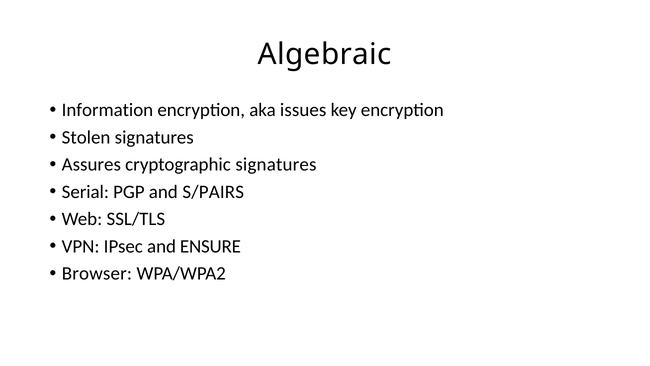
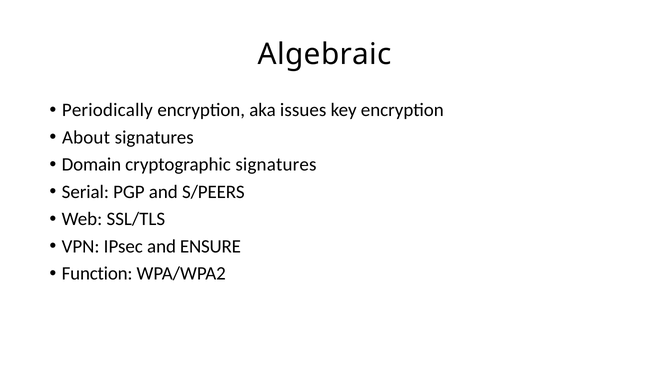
Information: Information -> Periodically
Stolen: Stolen -> About
Assures: Assures -> Domain
S/PAIRS: S/PAIRS -> S/PEERS
Browser: Browser -> Function
